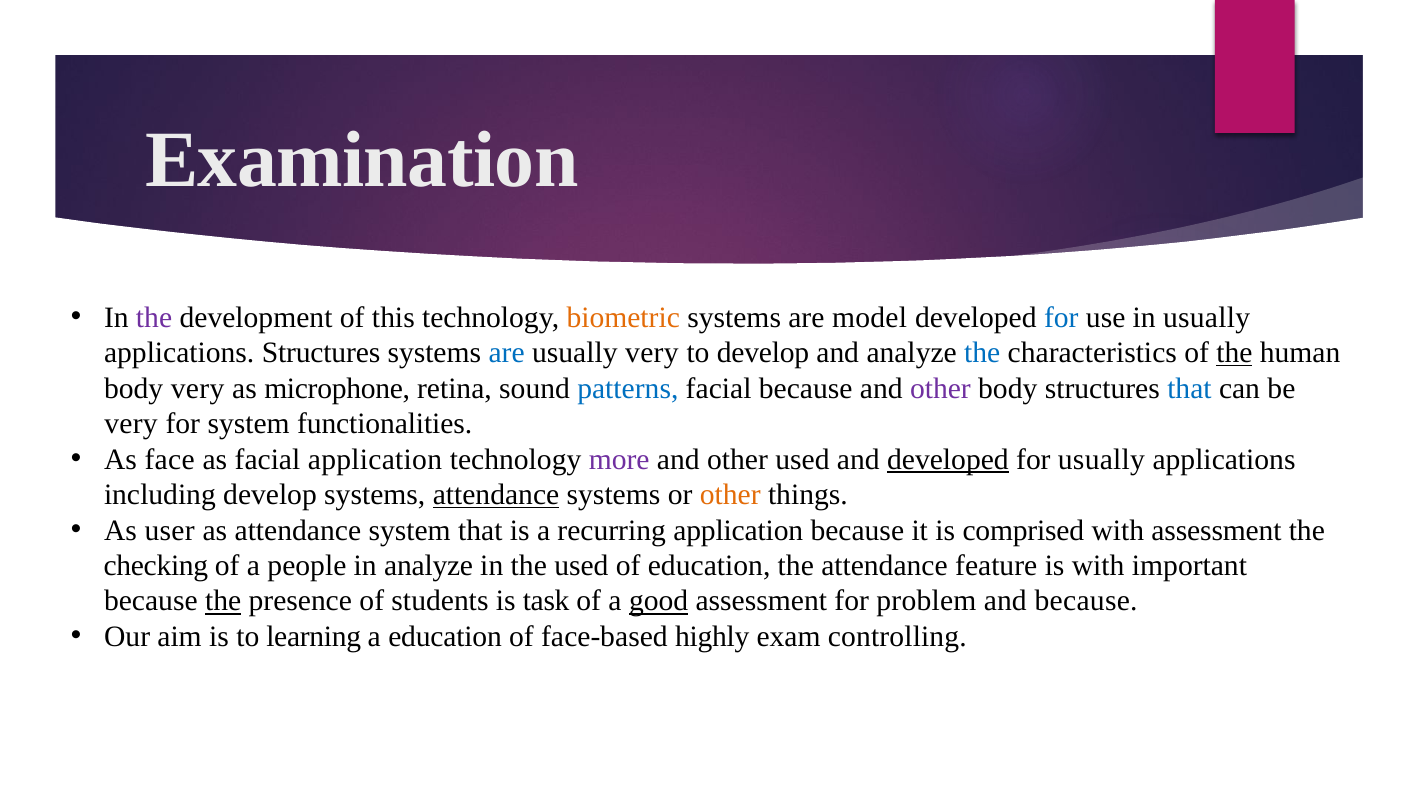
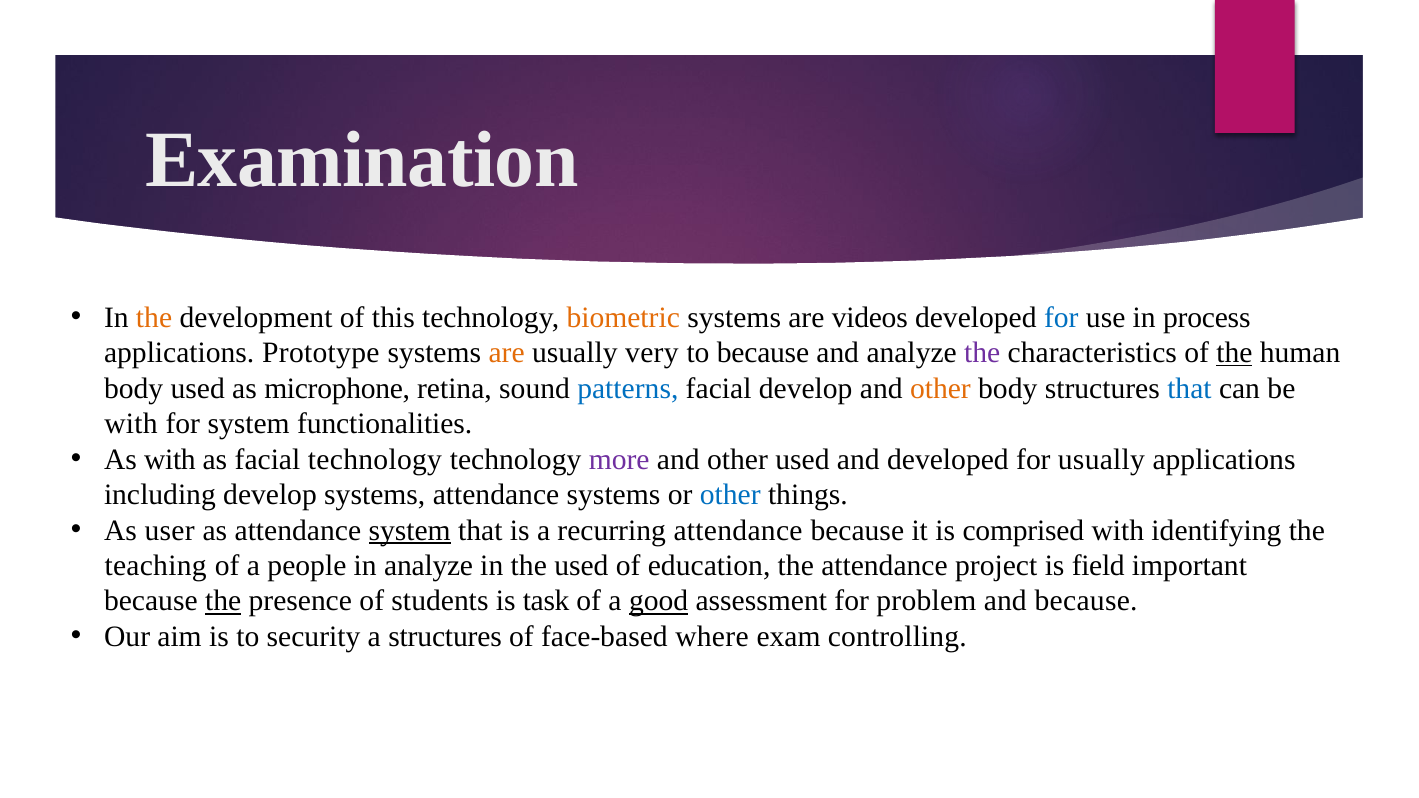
the at (154, 317) colour: purple -> orange
model: model -> videos
in usually: usually -> process
applications Structures: Structures -> Prototype
are at (507, 353) colour: blue -> orange
to develop: develop -> because
the at (982, 353) colour: blue -> purple
body very: very -> used
facial because: because -> develop
other at (940, 388) colour: purple -> orange
very at (131, 424): very -> with
As face: face -> with
facial application: application -> technology
developed at (948, 459) underline: present -> none
attendance at (496, 495) underline: present -> none
other at (730, 495) colour: orange -> blue
system at (410, 530) underline: none -> present
recurring application: application -> attendance
with assessment: assessment -> identifying
checking: checking -> teaching
feature: feature -> project
is with: with -> field
learning: learning -> security
a education: education -> structures
highly: highly -> where
